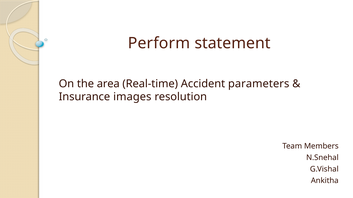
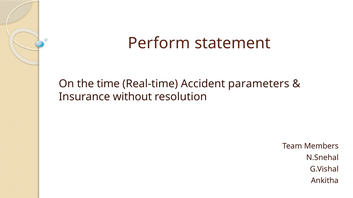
area: area -> time
images: images -> without
